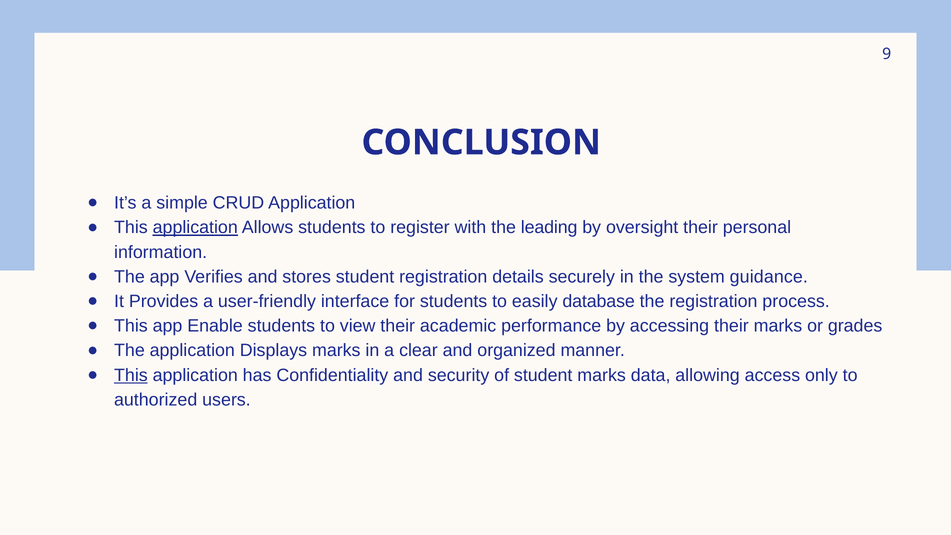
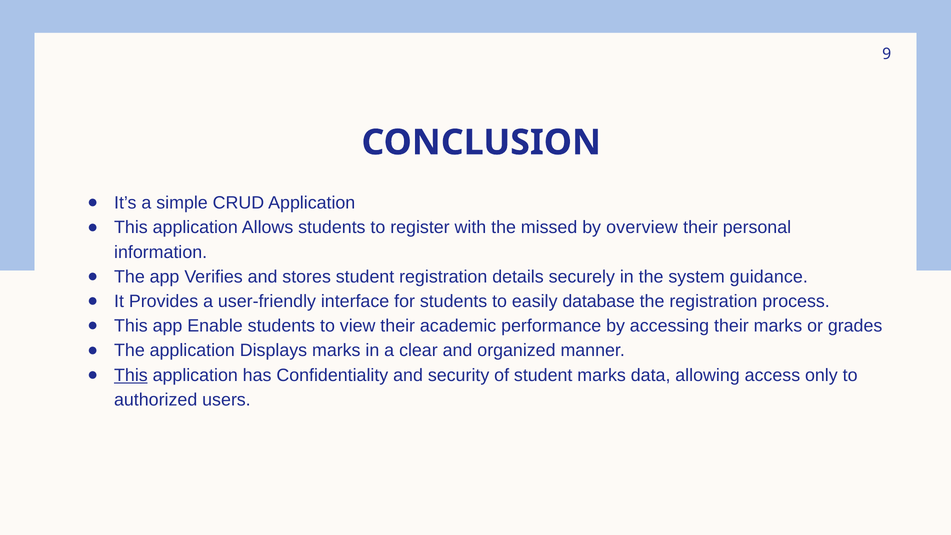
application at (195, 228) underline: present -> none
leading: leading -> missed
oversight: oversight -> overview
